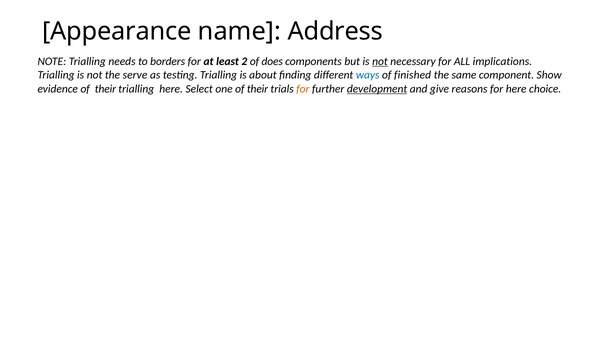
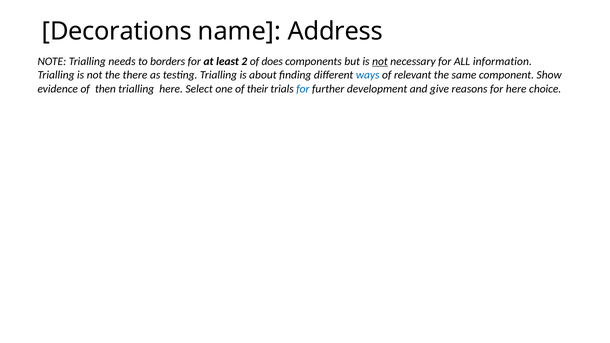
Appearance: Appearance -> Decorations
implications: implications -> information
serve: serve -> there
finished: finished -> relevant
evidence of their: their -> then
for at (303, 89) colour: orange -> blue
development underline: present -> none
